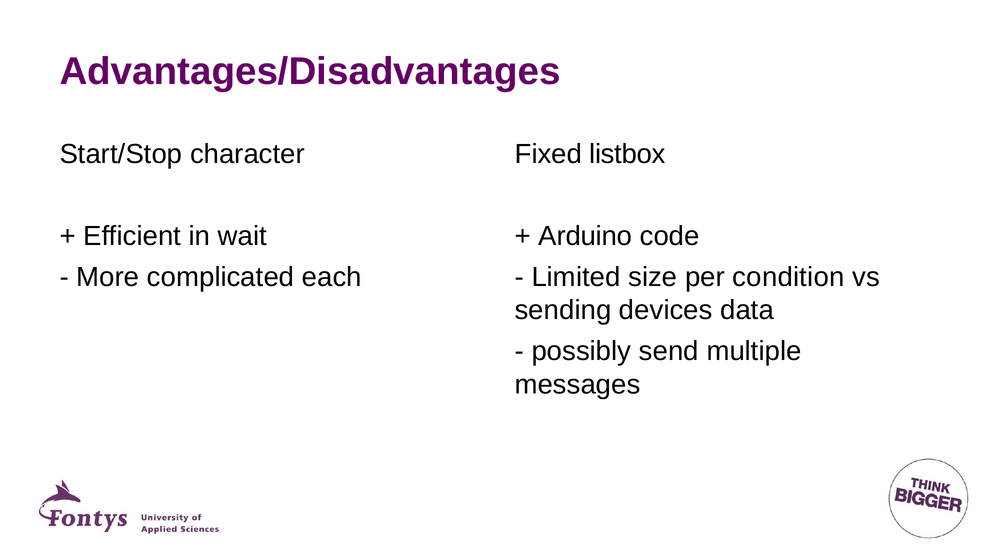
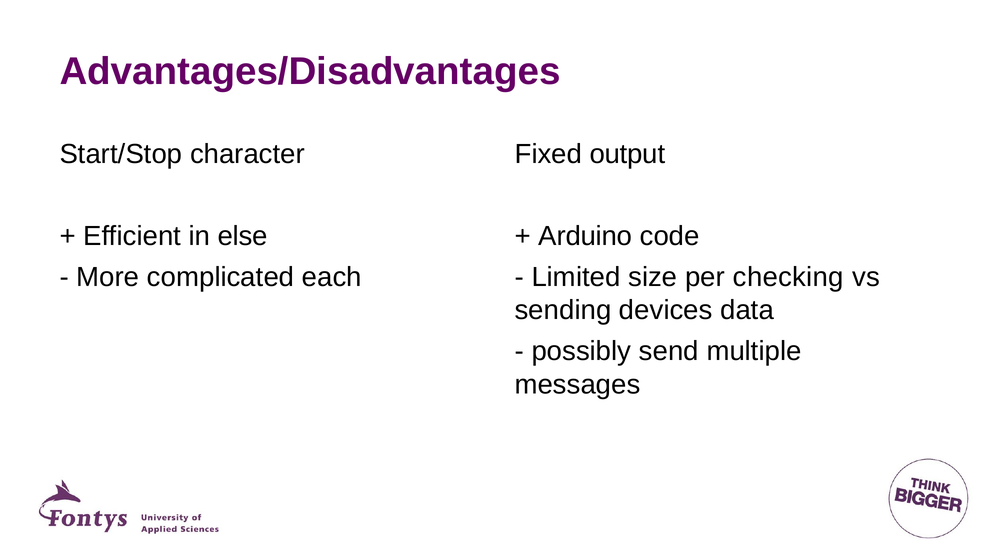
listbox: listbox -> output
wait: wait -> else
condition: condition -> checking
